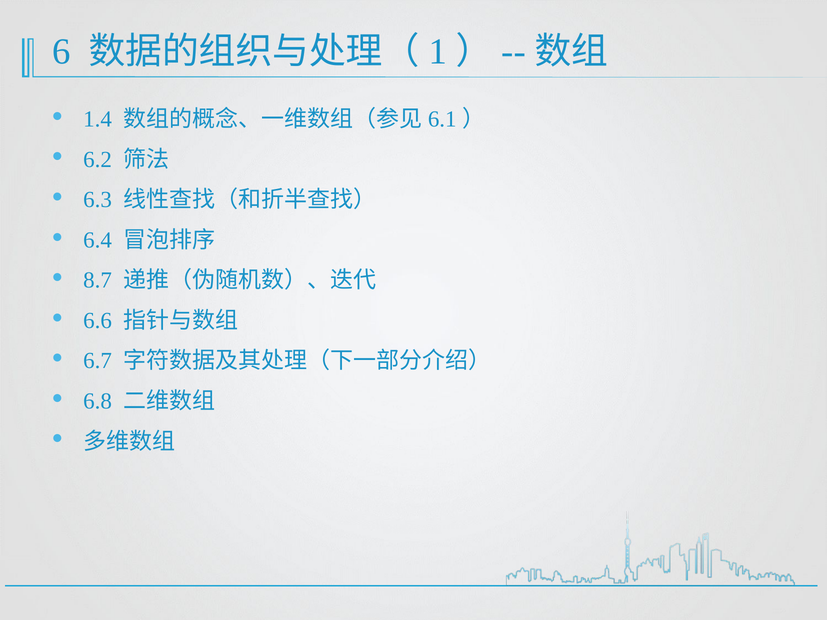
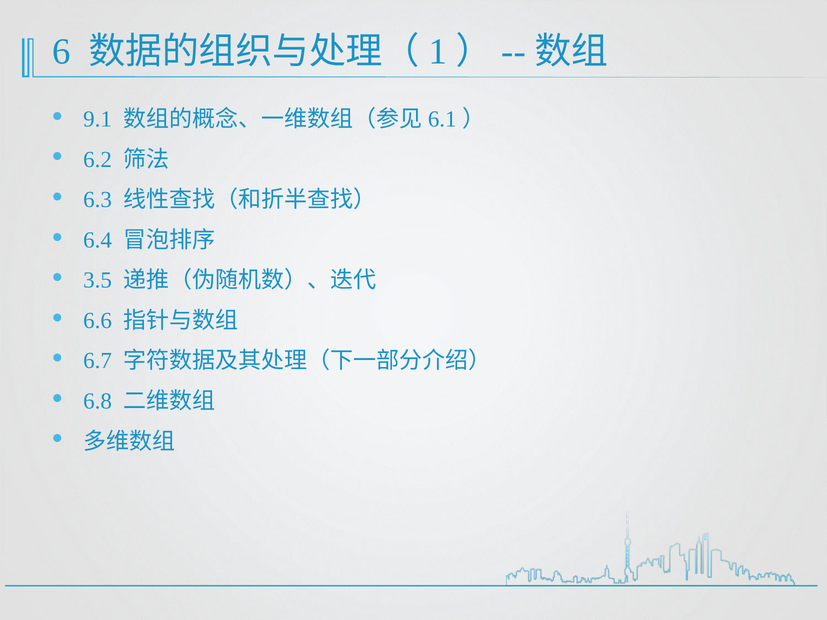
1.4: 1.4 -> 9.1
8.7: 8.7 -> 3.5
